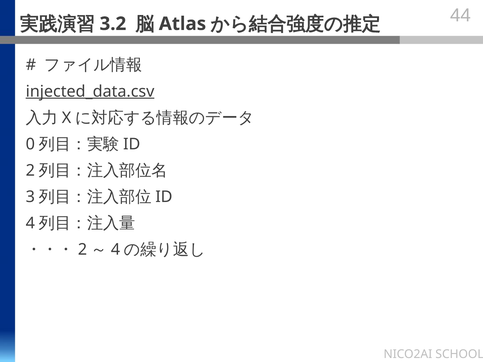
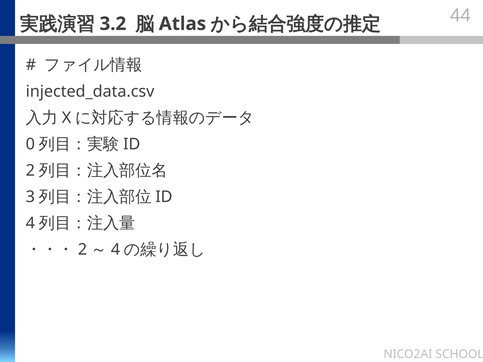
injected_data.csv underline: present -> none
